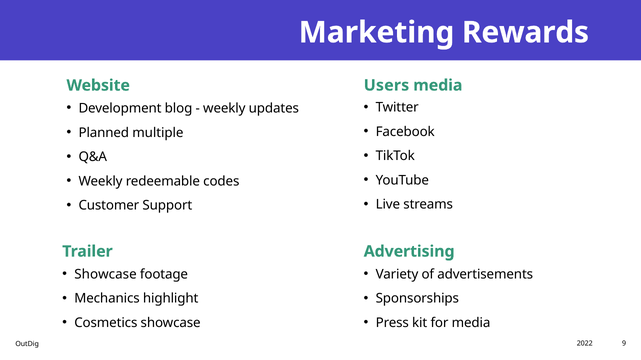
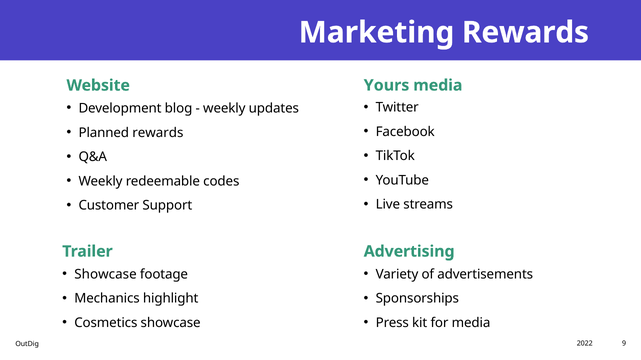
Users: Users -> Yours
Planned multiple: multiple -> rewards
